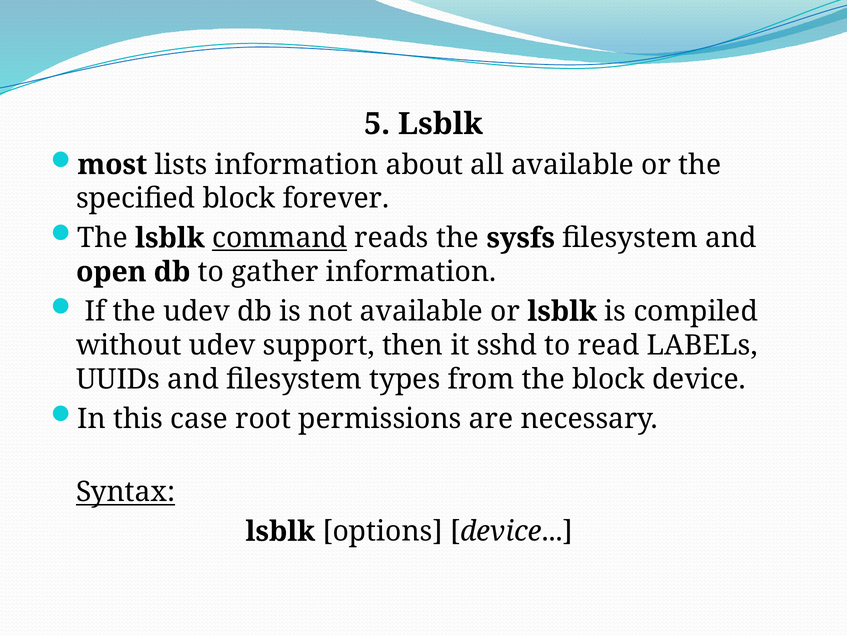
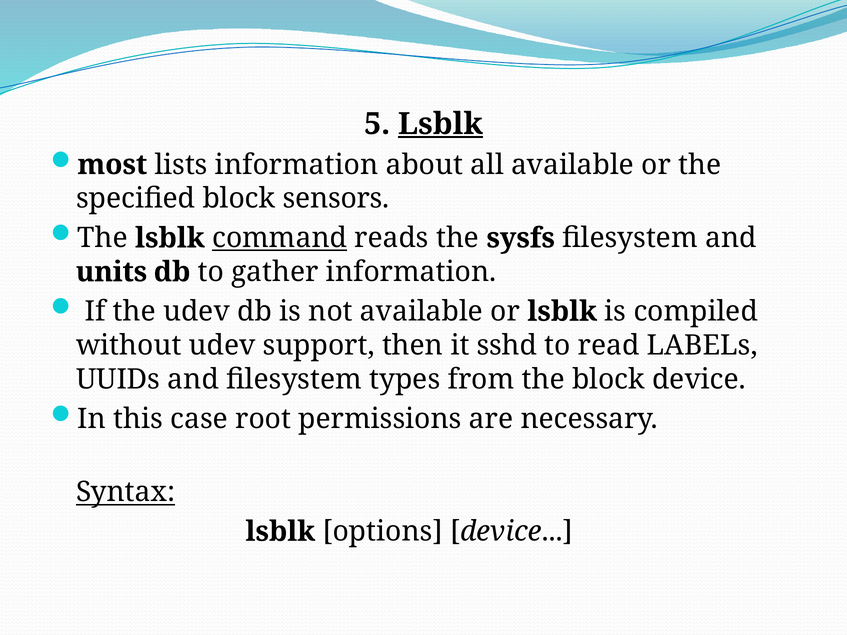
Lsblk at (440, 124) underline: none -> present
forever: forever -> sensors
open: open -> units
